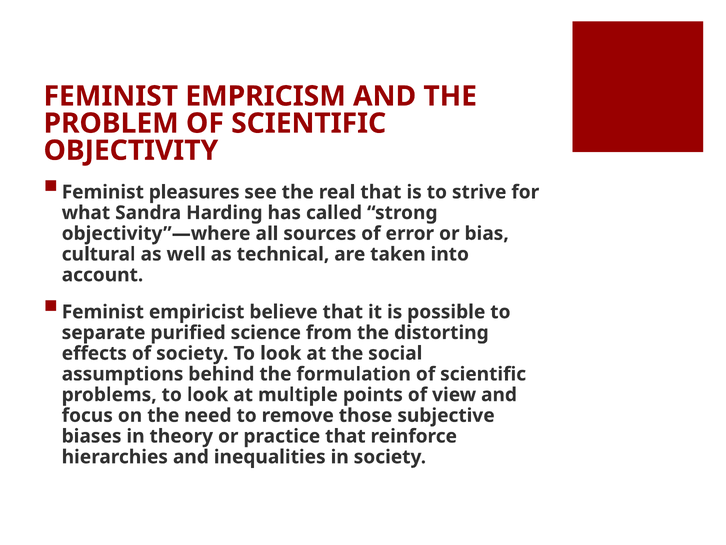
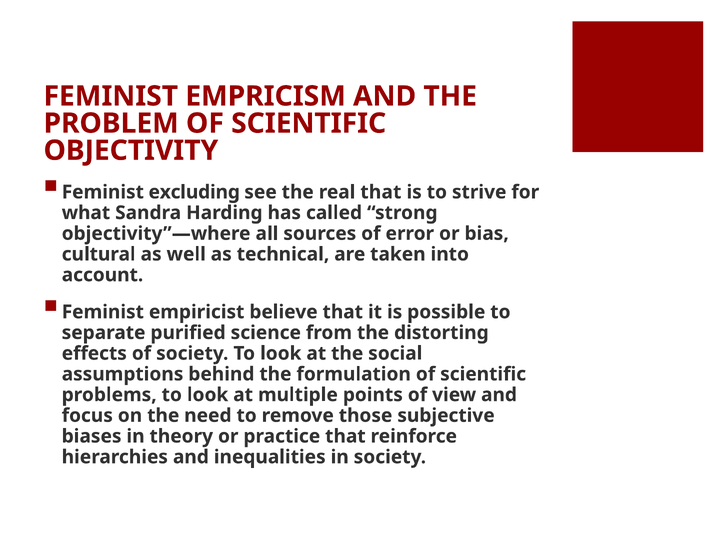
pleasures: pleasures -> excluding
